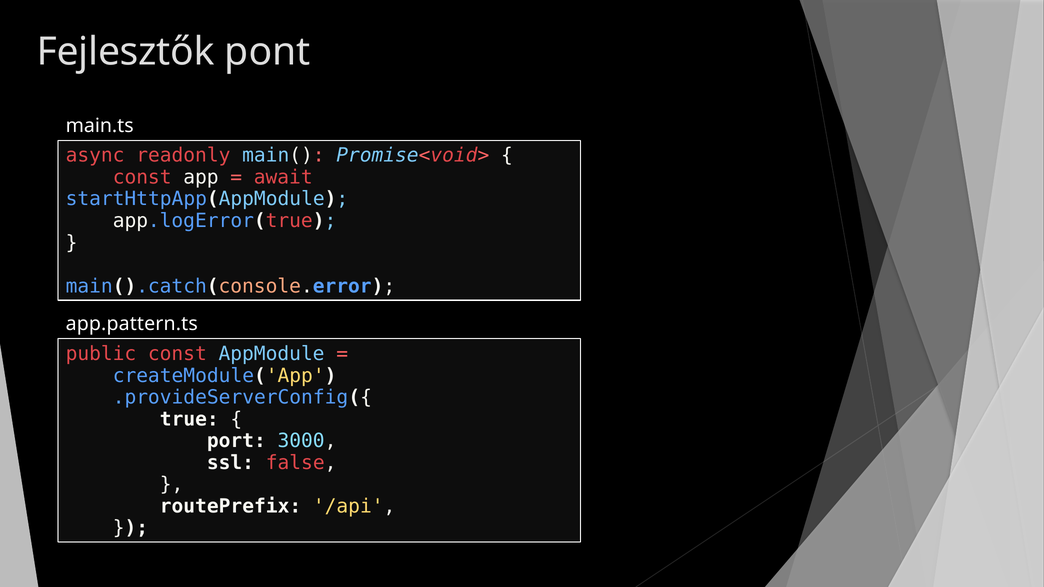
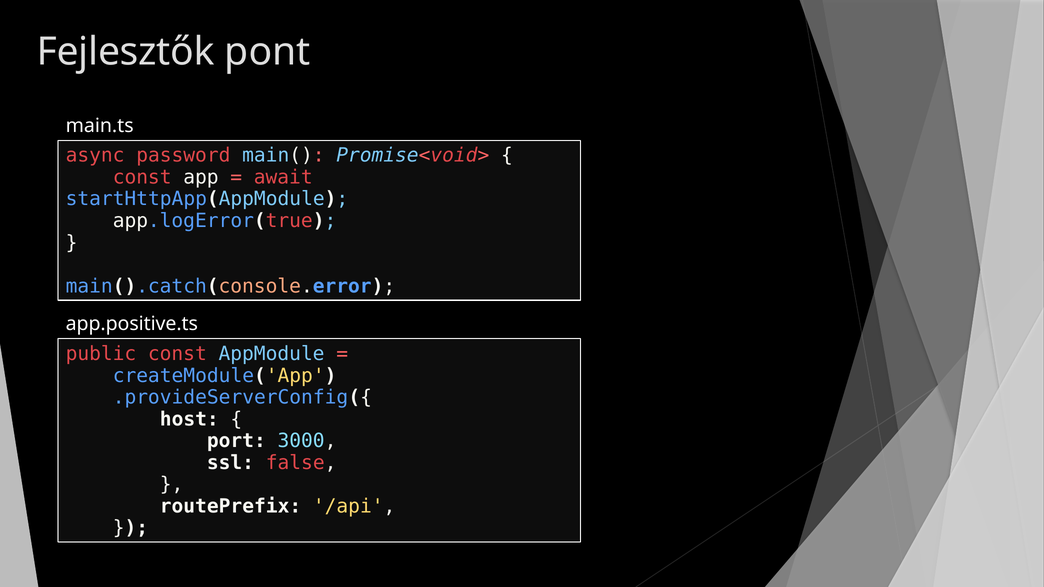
readonly: readonly -> password
app.pattern.ts: app.pattern.ts -> app.positive.ts
true: true -> host
